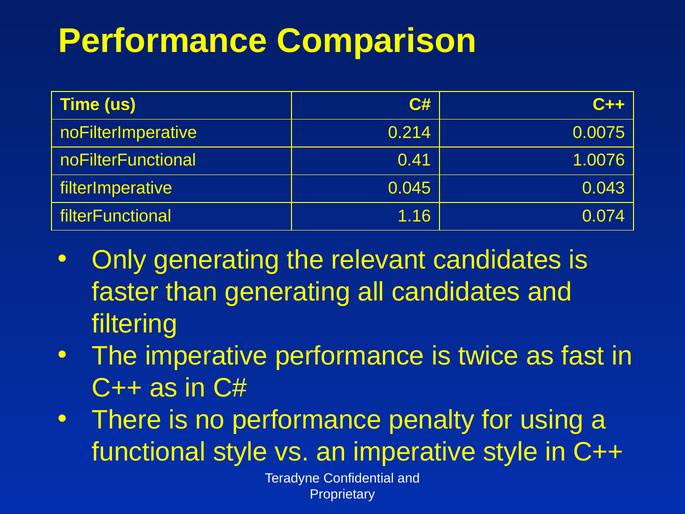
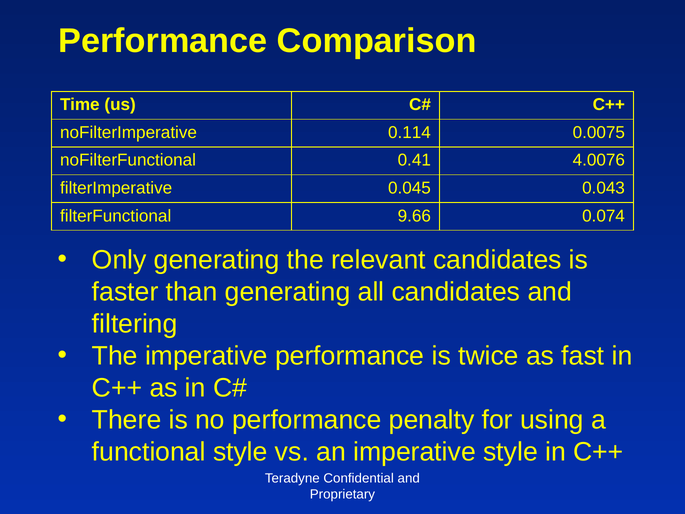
0.214: 0.214 -> 0.114
1.0076: 1.0076 -> 4.0076
1.16: 1.16 -> 9.66
